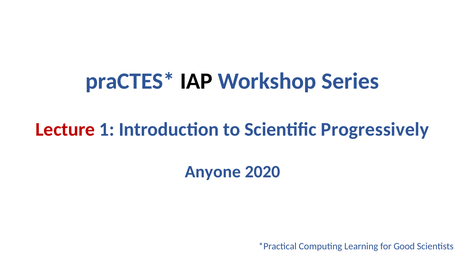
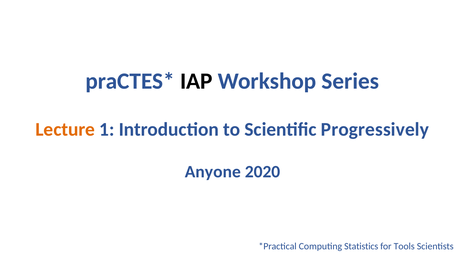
Lecture colour: red -> orange
Learning: Learning -> Statistics
Good: Good -> Tools
